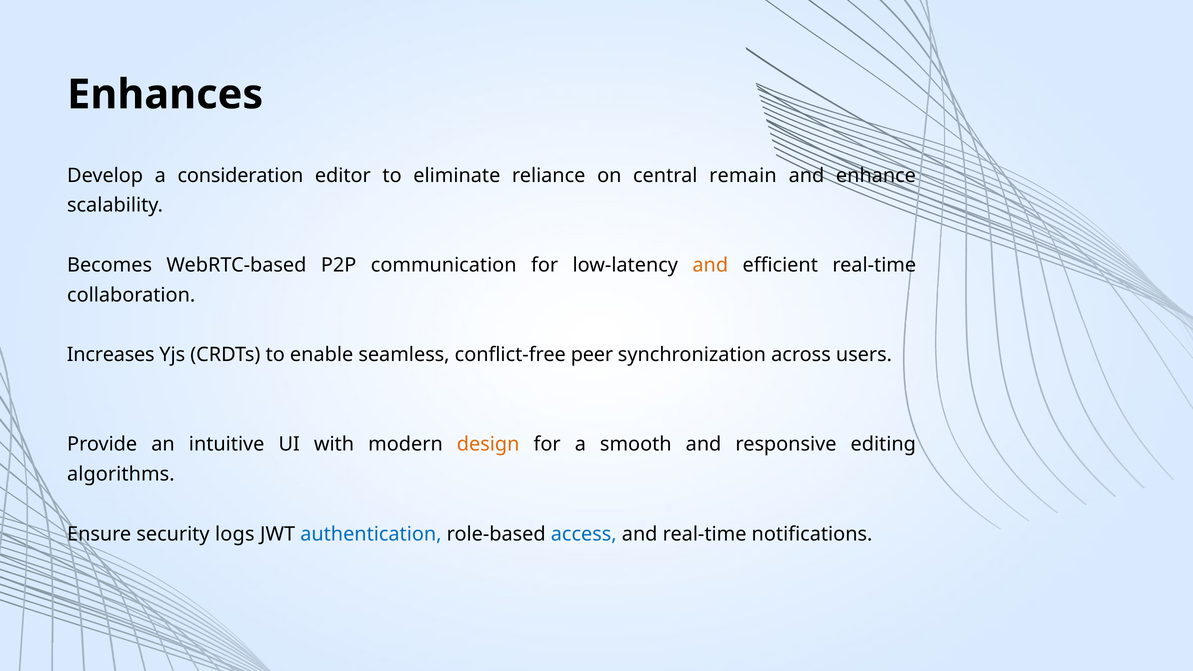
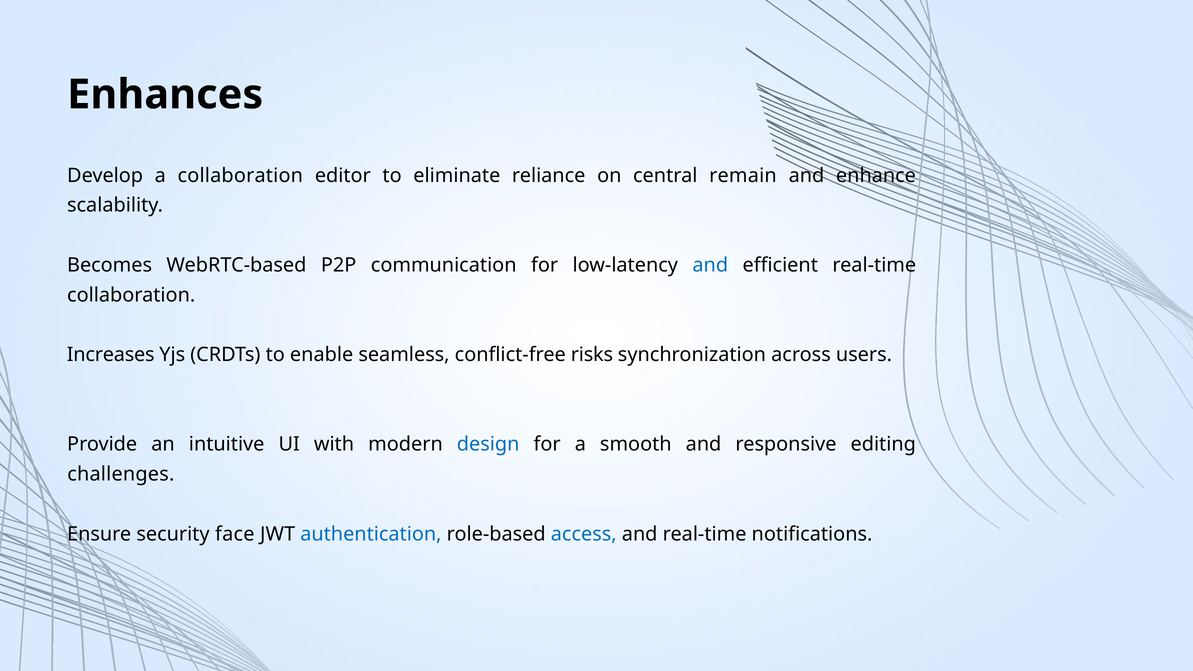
a consideration: consideration -> collaboration
and at (710, 265) colour: orange -> blue
peer: peer -> risks
design colour: orange -> blue
algorithms: algorithms -> challenges
logs: logs -> face
